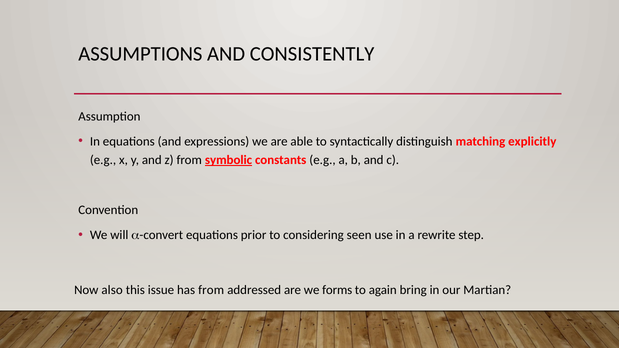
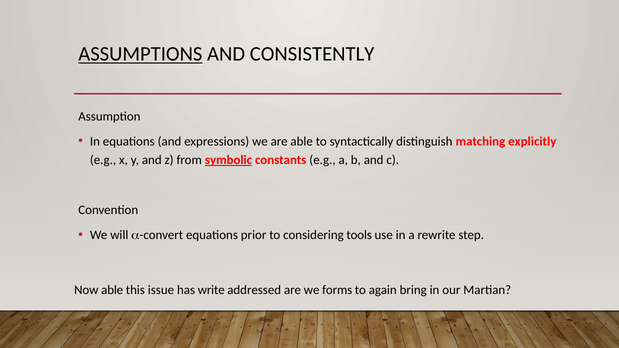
ASSUMPTIONS underline: none -> present
seen: seen -> tools
Now also: also -> able
has from: from -> write
